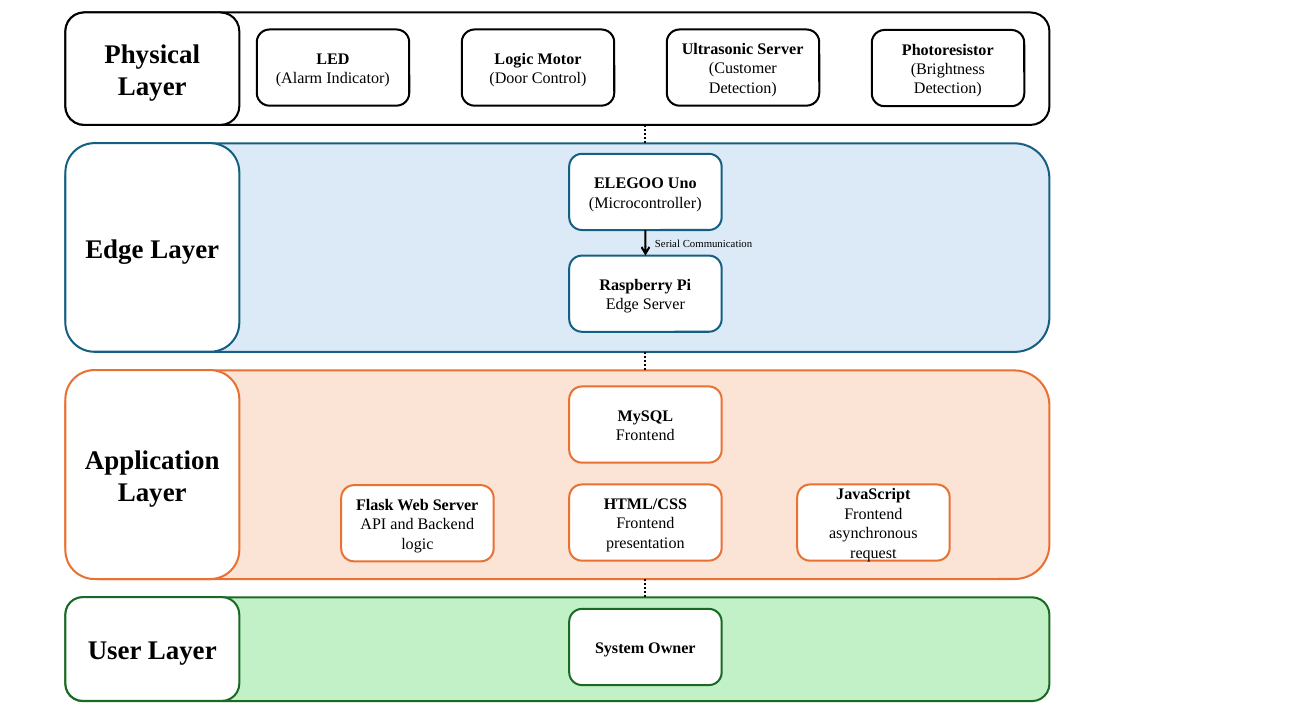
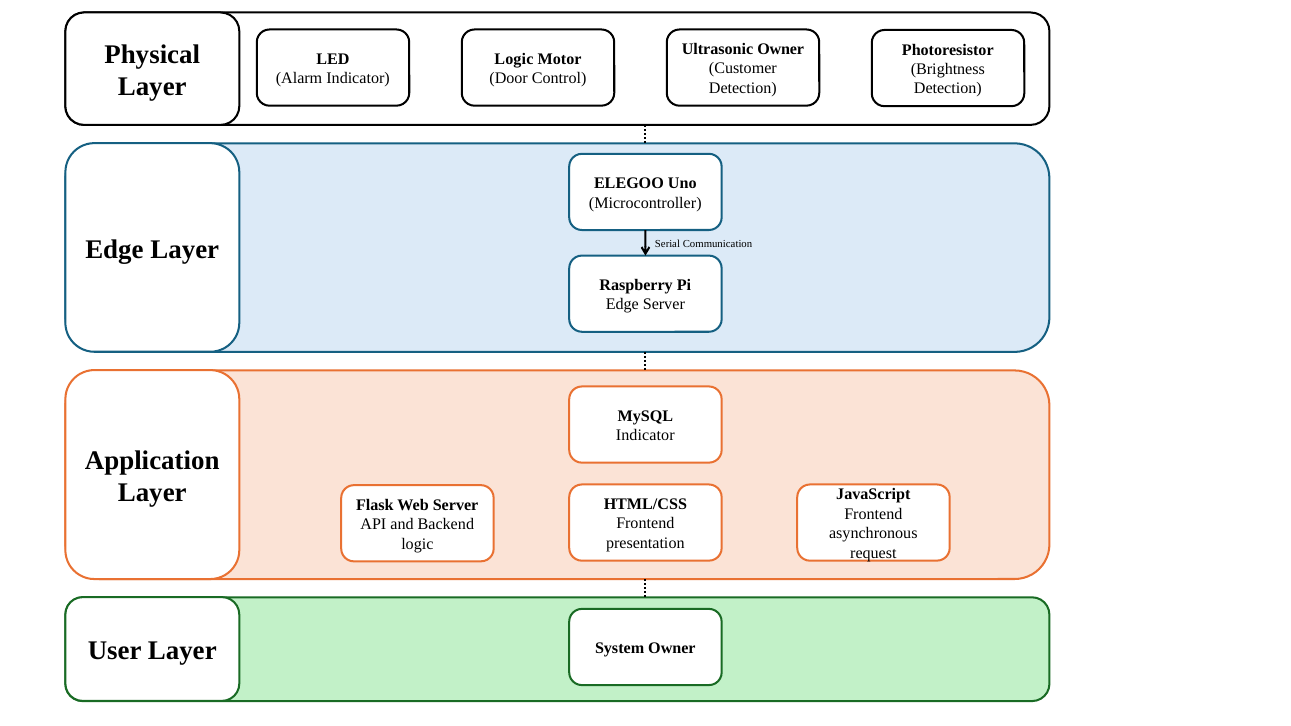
Ultrasonic Server: Server -> Owner
Frontend at (645, 435): Frontend -> Indicator
